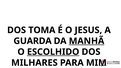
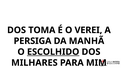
JESUS: JESUS -> VEREI
GUARDA: GUARDA -> PERSIGA
MANHÃ underline: present -> none
